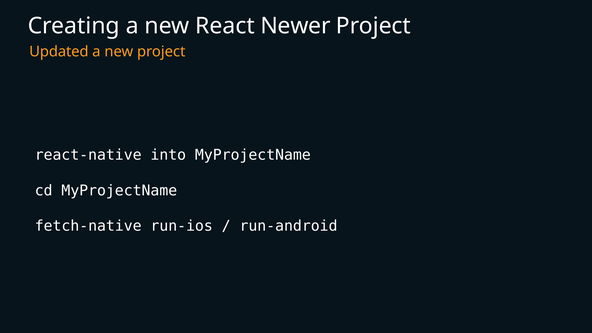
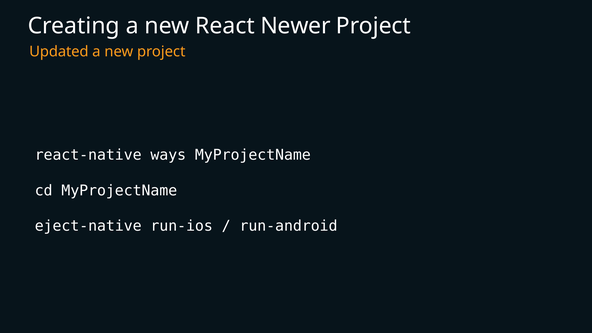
into: into -> ways
fetch-native: fetch-native -> eject-native
